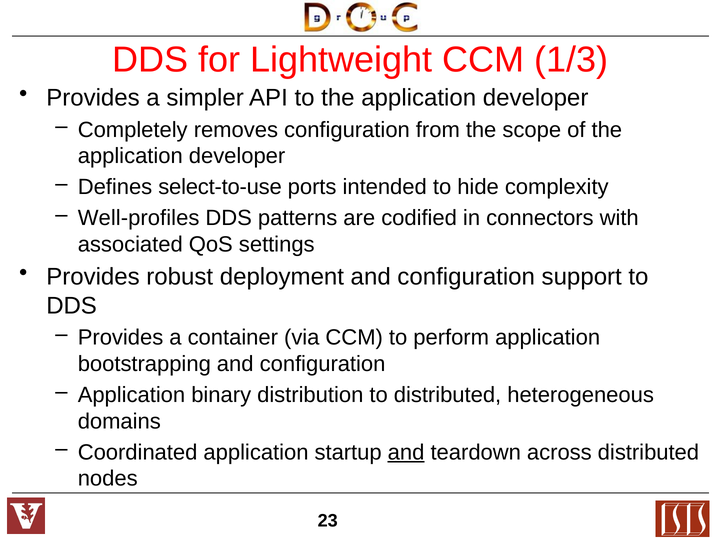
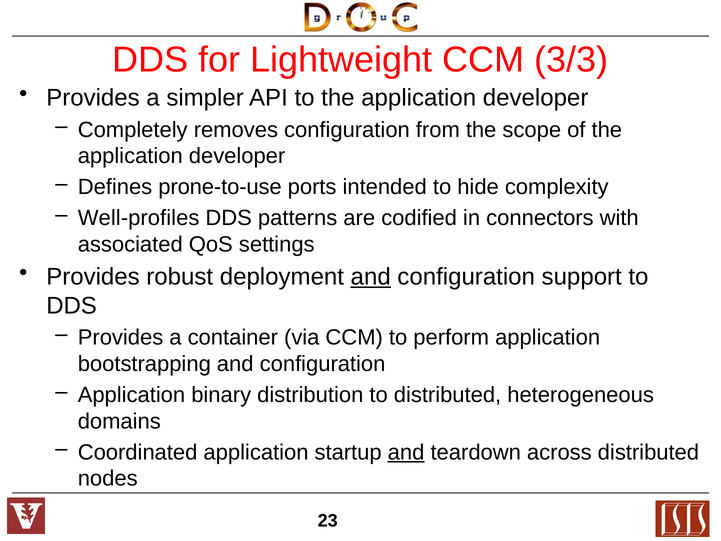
1/3: 1/3 -> 3/3
select-to-use: select-to-use -> prone-to-use
and at (371, 277) underline: none -> present
